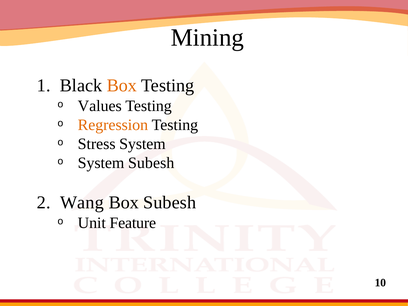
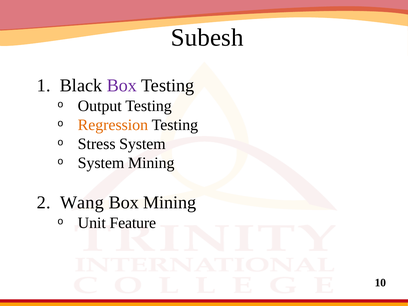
Mining: Mining -> Subesh
Box at (122, 86) colour: orange -> purple
Values: Values -> Output
System Subesh: Subesh -> Mining
Box Subesh: Subesh -> Mining
